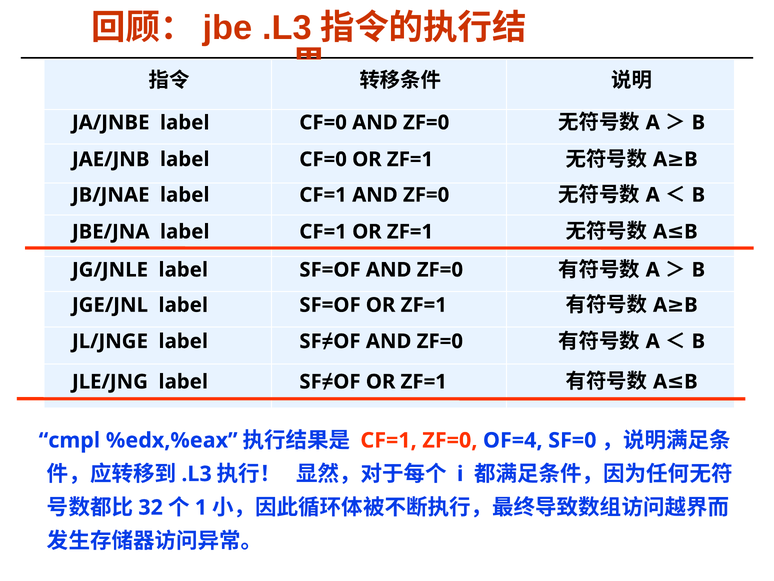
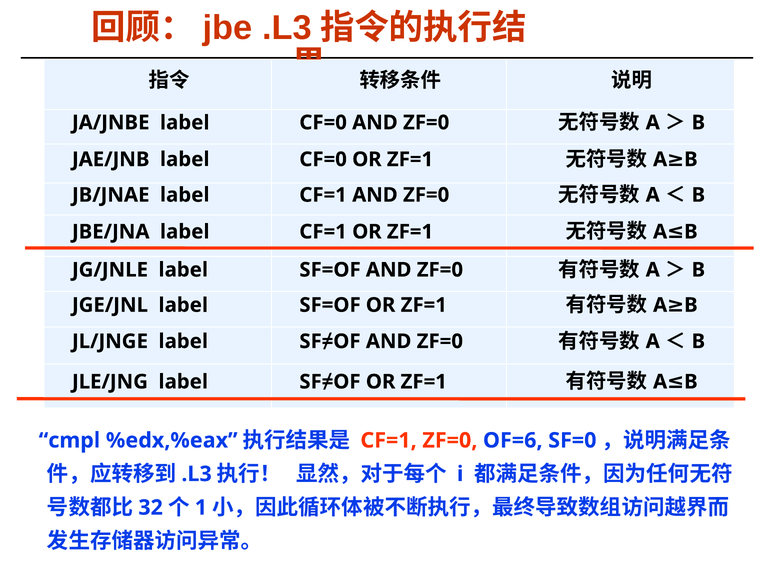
OF=4: OF=4 -> OF=6
